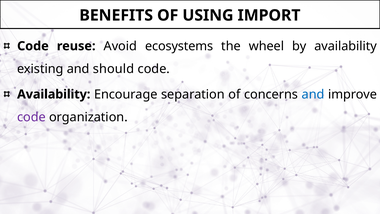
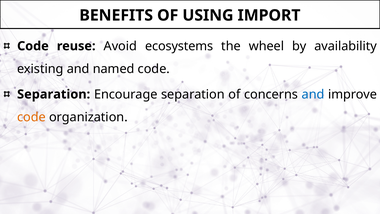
should: should -> named
Availability at (54, 94): Availability -> Separation
code at (31, 117) colour: purple -> orange
